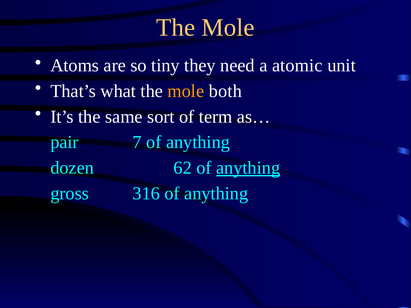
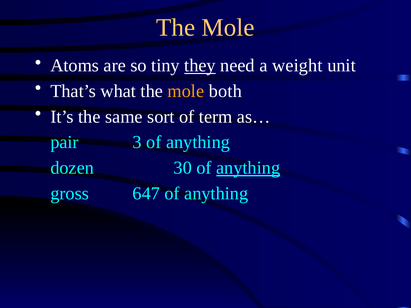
they underline: none -> present
atomic: atomic -> weight
7: 7 -> 3
62: 62 -> 30
316: 316 -> 647
